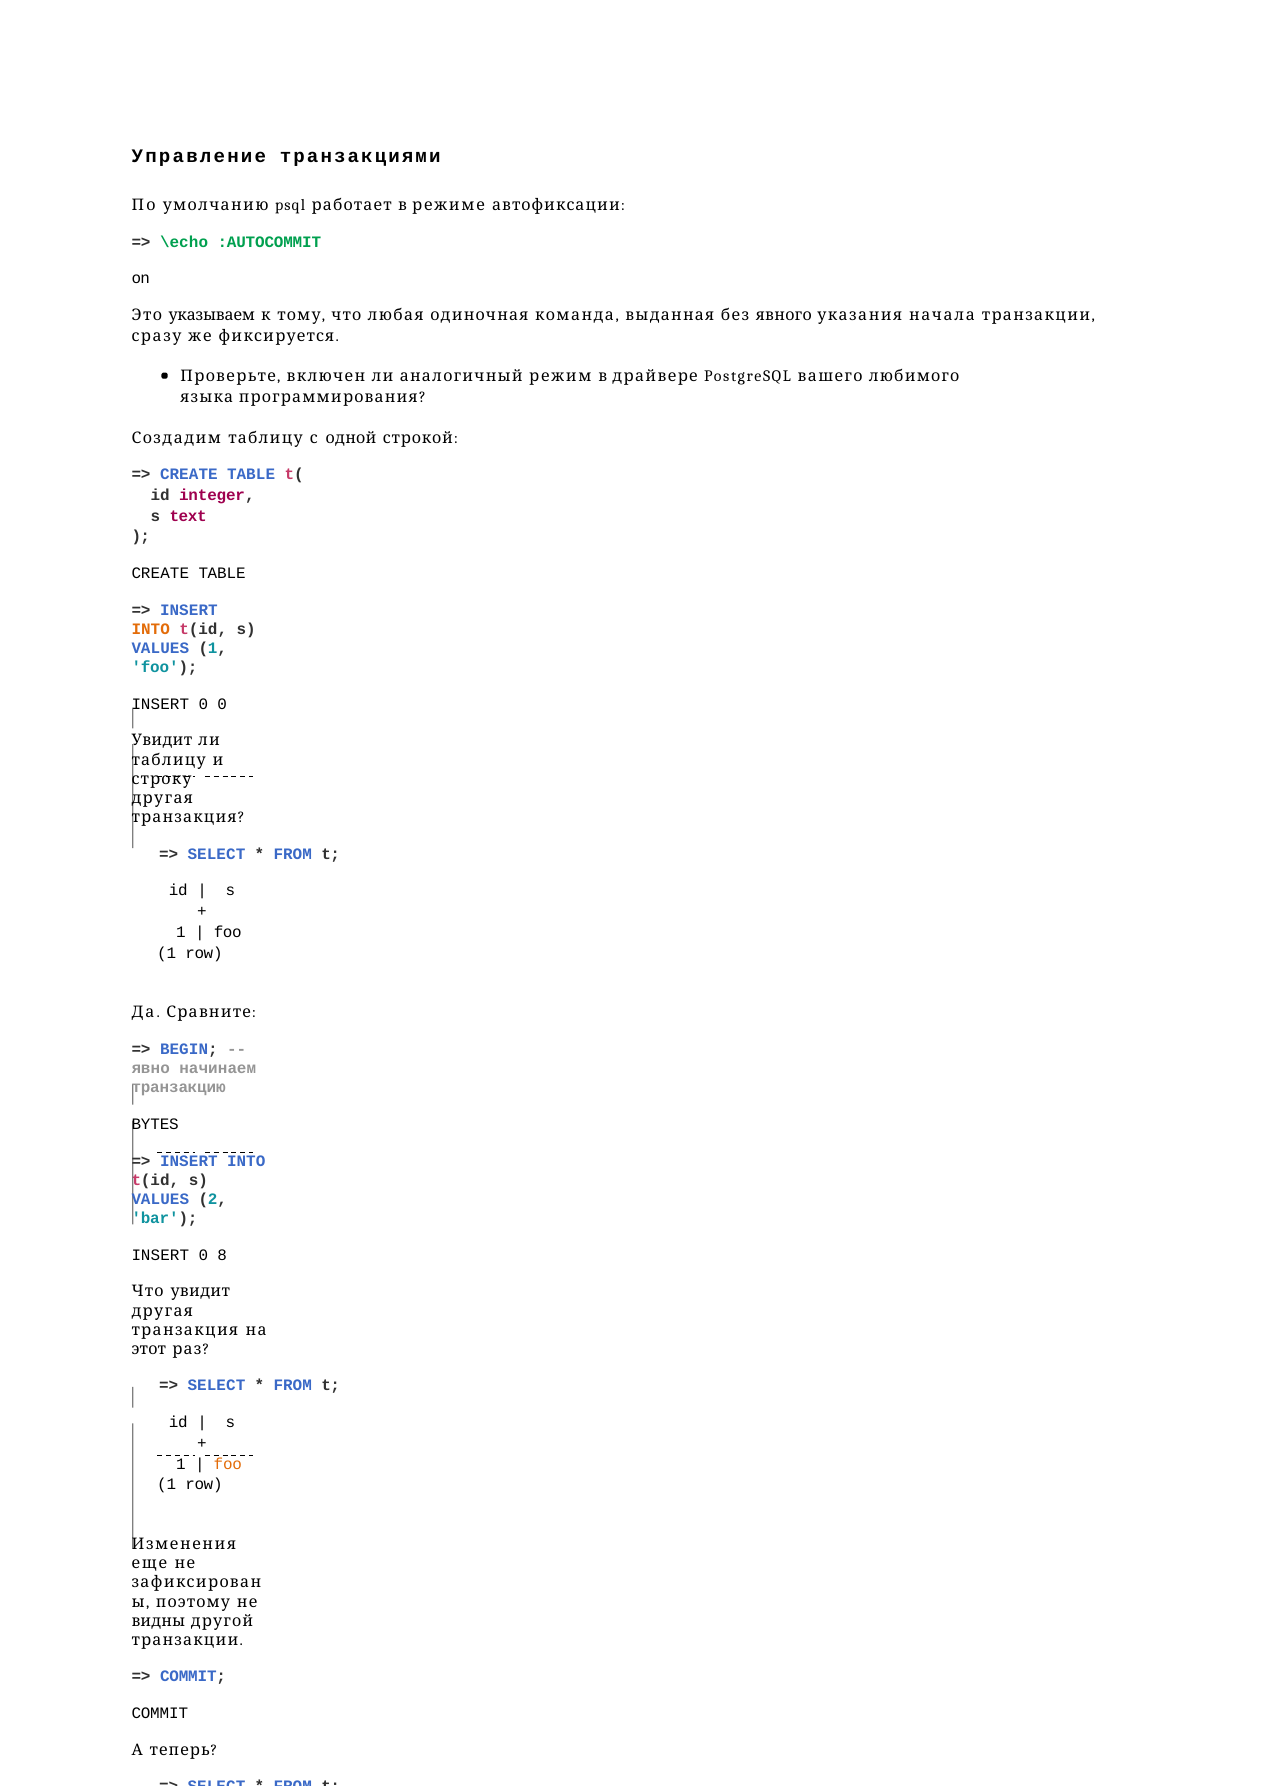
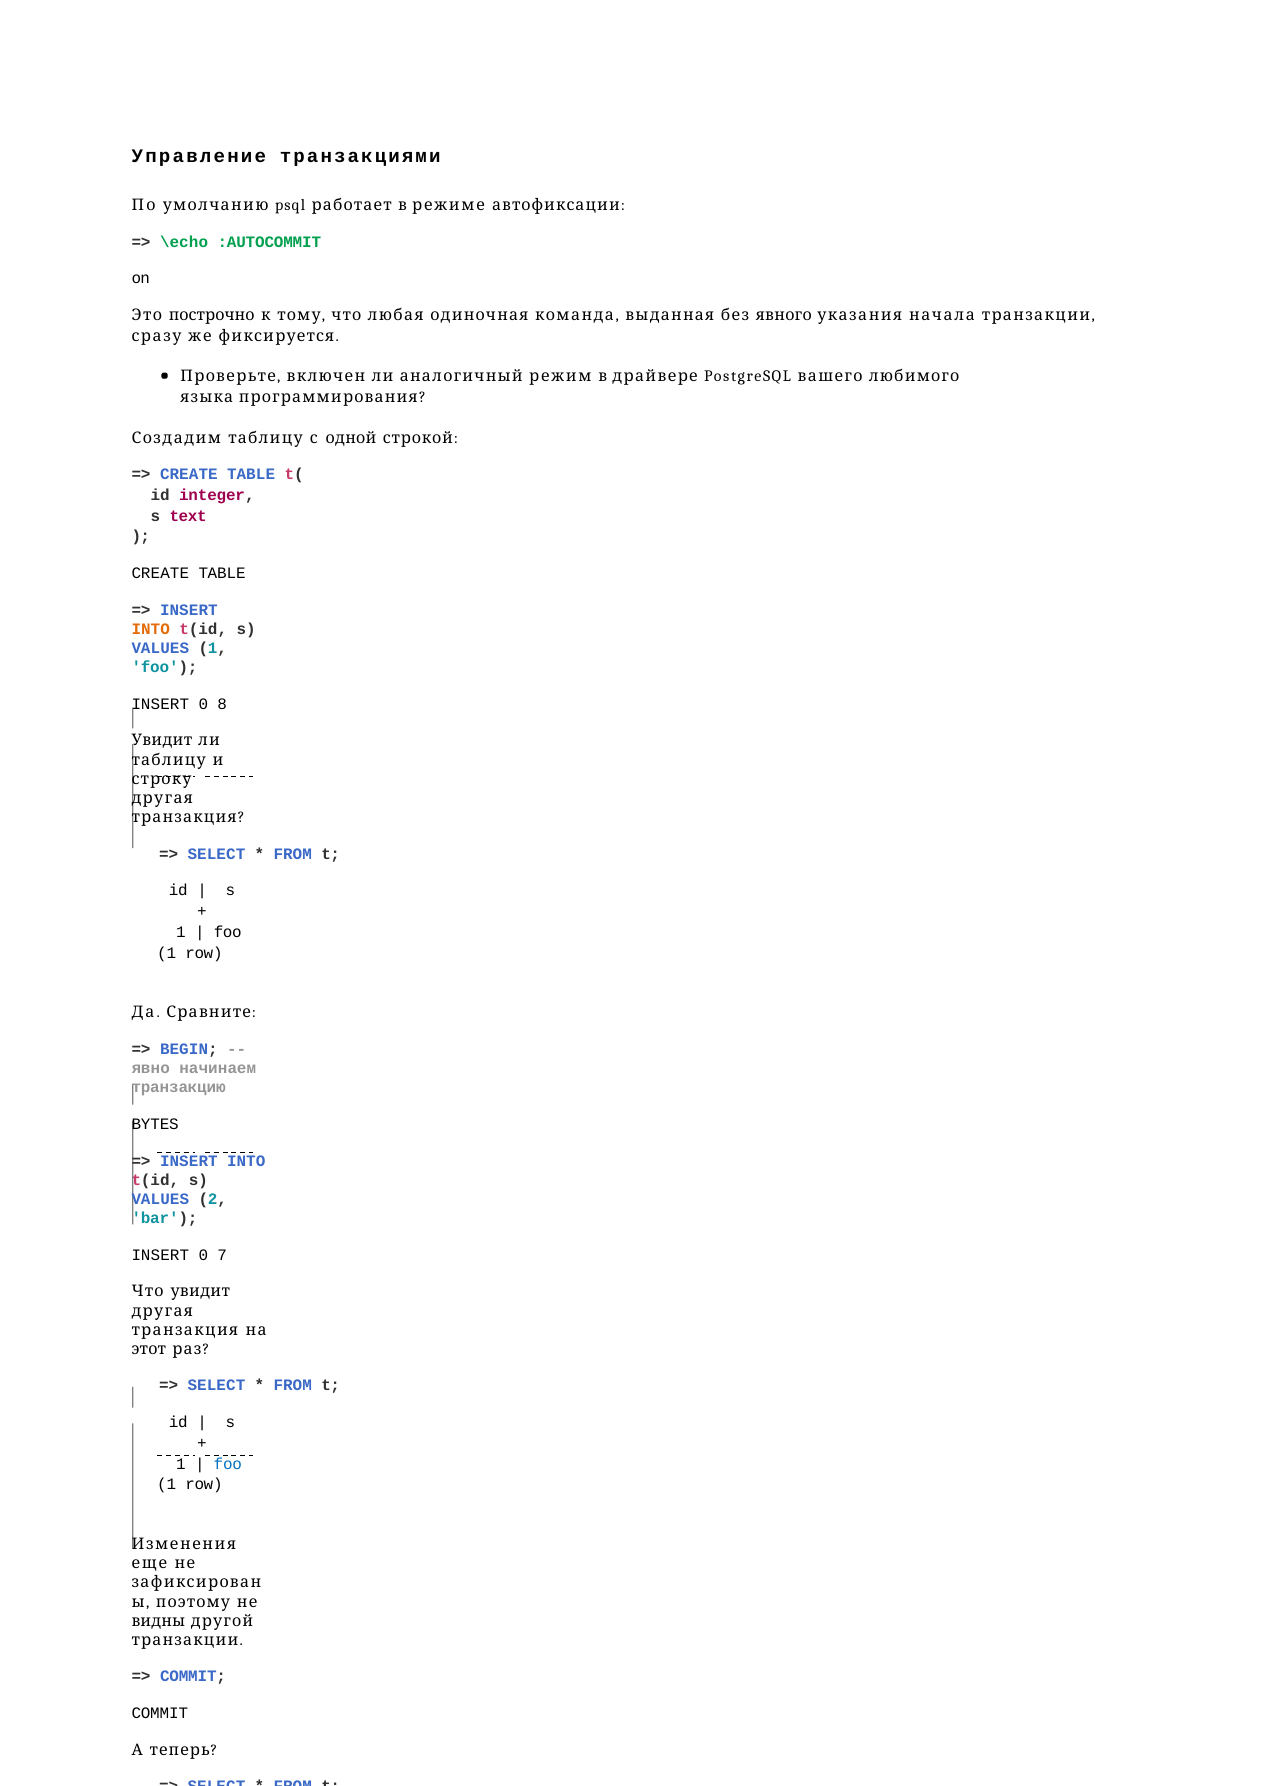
указываем: указываем -> построчно
0 0: 0 -> 8
8: 8 -> 7
foo at (228, 1464) colour: orange -> blue
